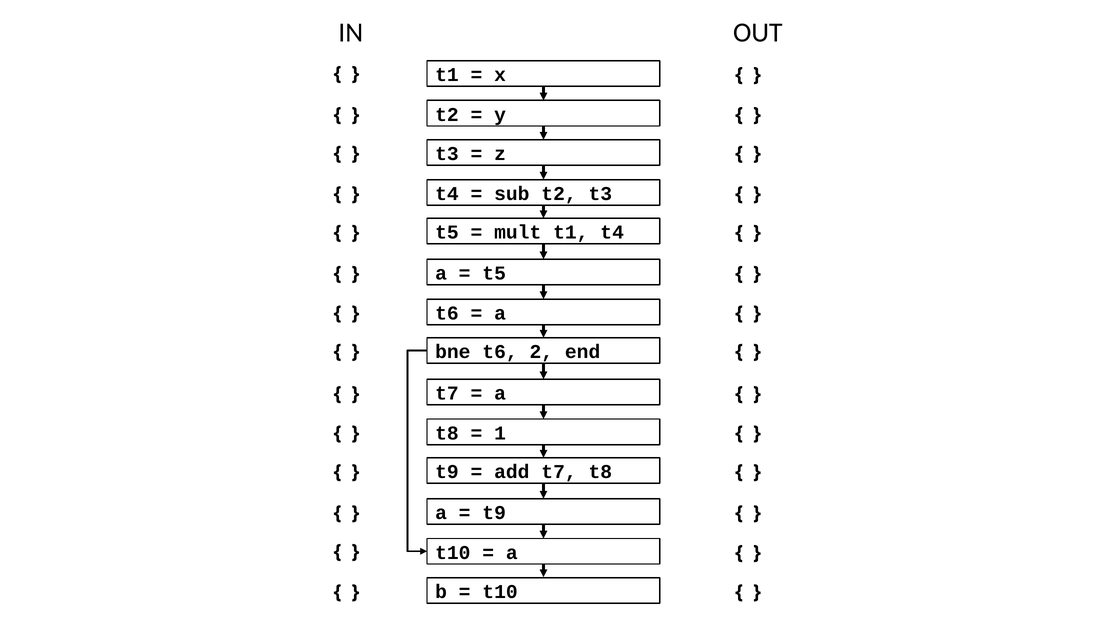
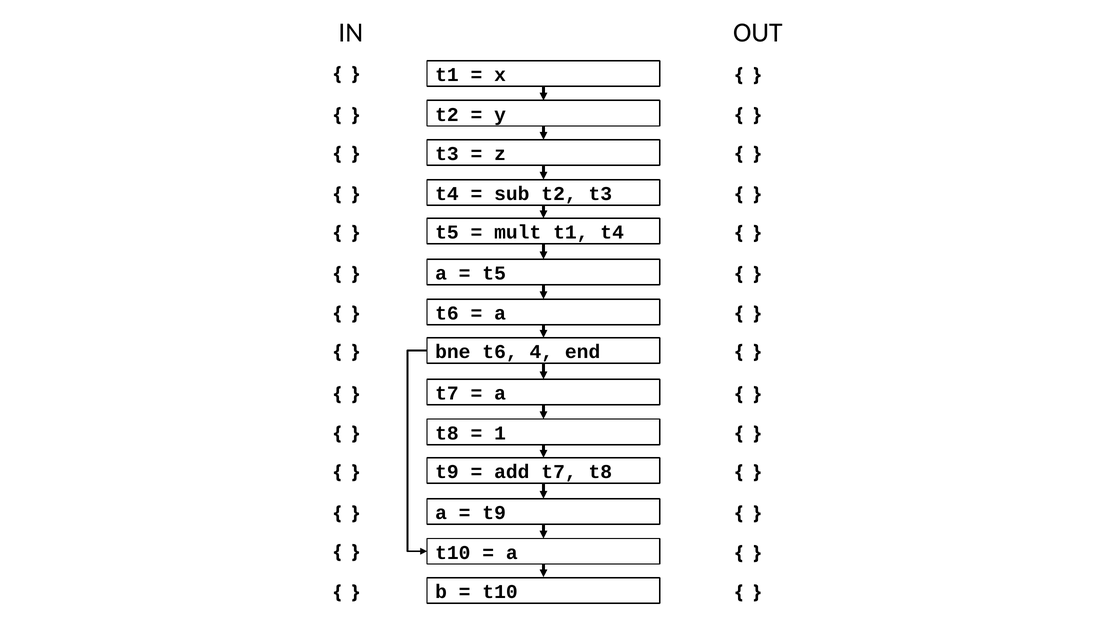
2: 2 -> 4
